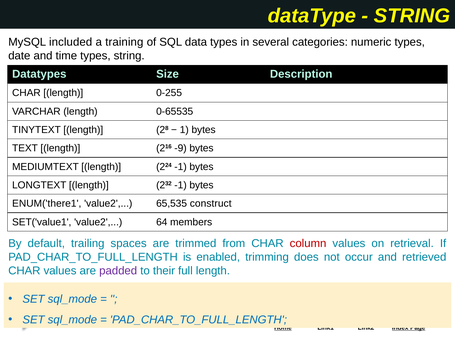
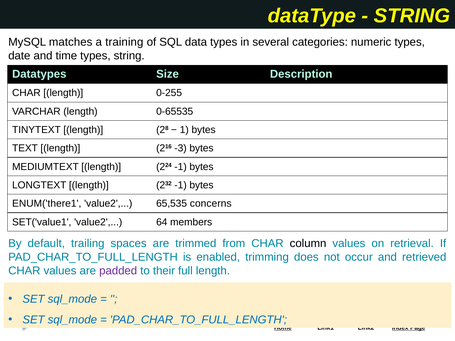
included: included -> matches
-9: -9 -> -3
construct: construct -> concerns
column colour: red -> black
